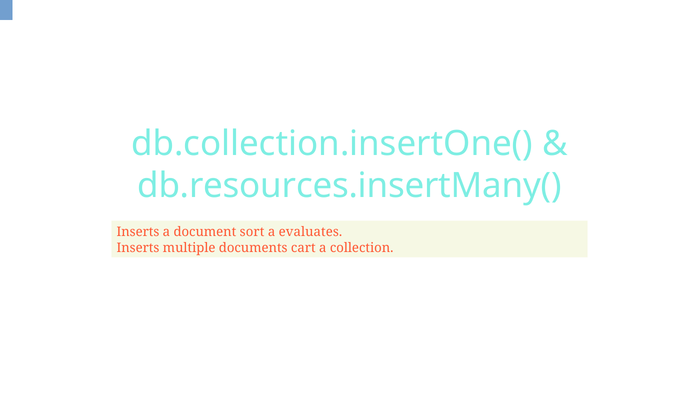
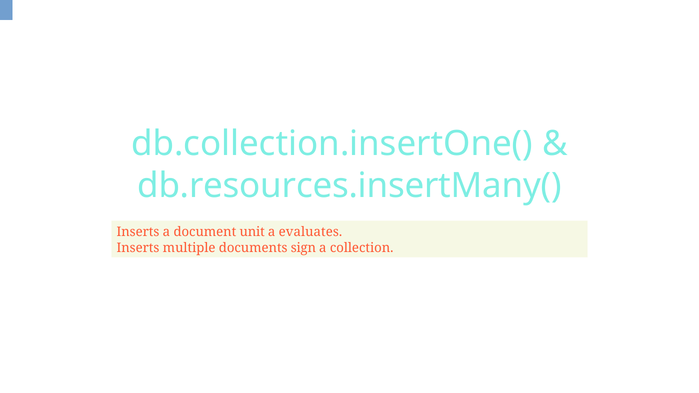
sort: sort -> unit
cart: cart -> sign
